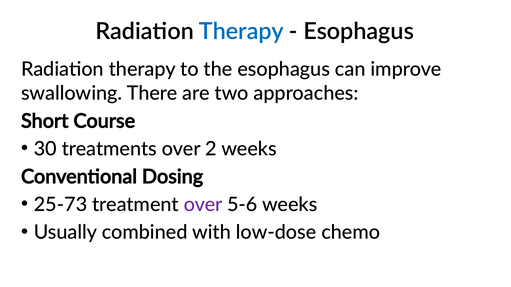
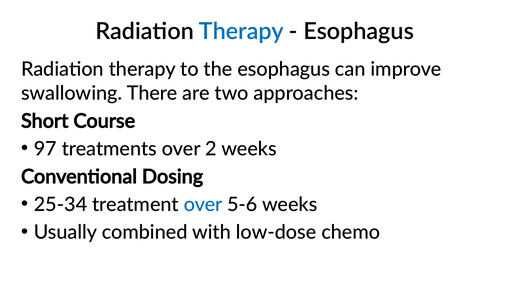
30: 30 -> 97
25-73: 25-73 -> 25-34
over at (203, 205) colour: purple -> blue
